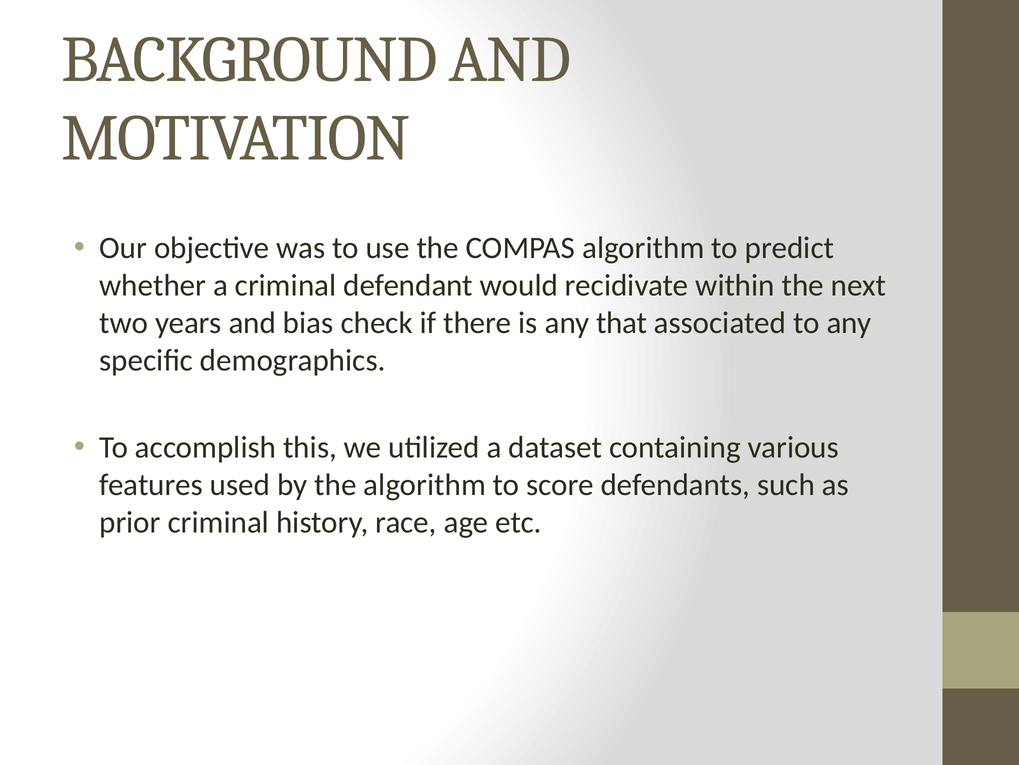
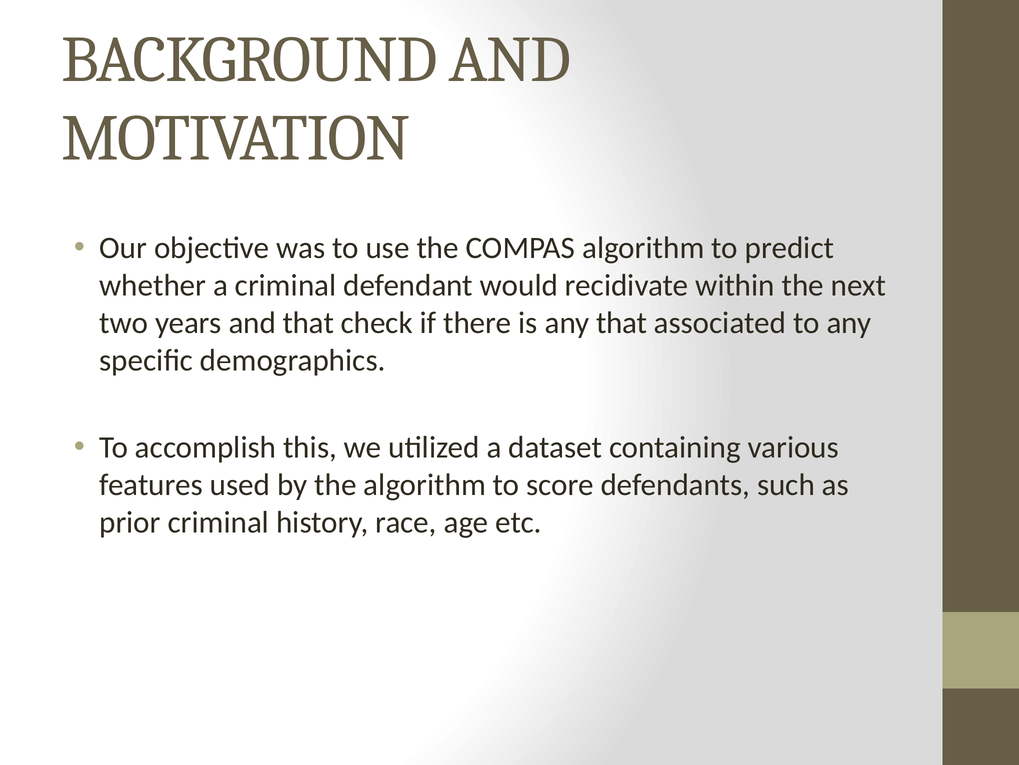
and bias: bias -> that
